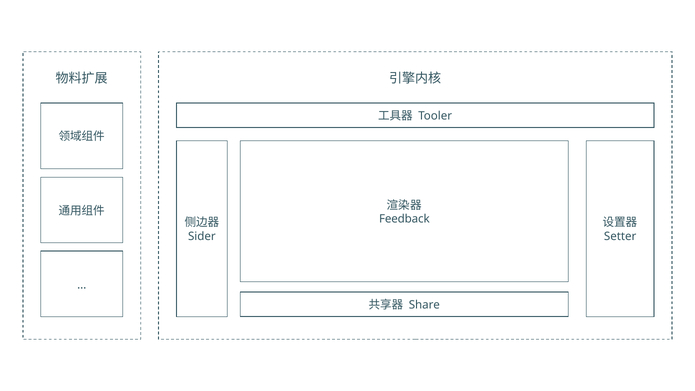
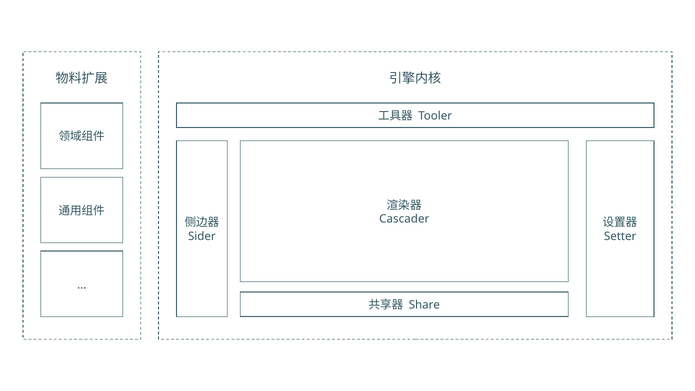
Feedback: Feedback -> Cascader
